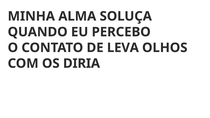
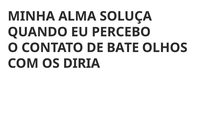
LEVA: LEVA -> BATE
